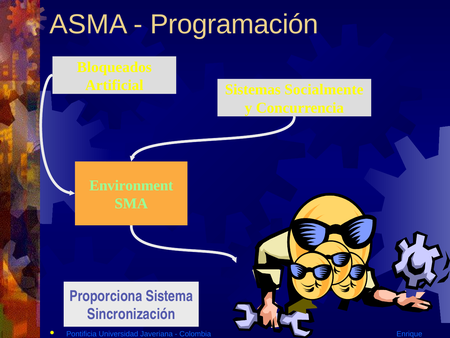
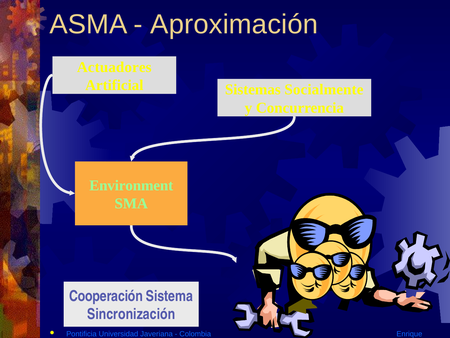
Programación: Programación -> Aproximación
Bloqueados: Bloqueados -> Actuadores
Proporciona: Proporciona -> Cooperación
